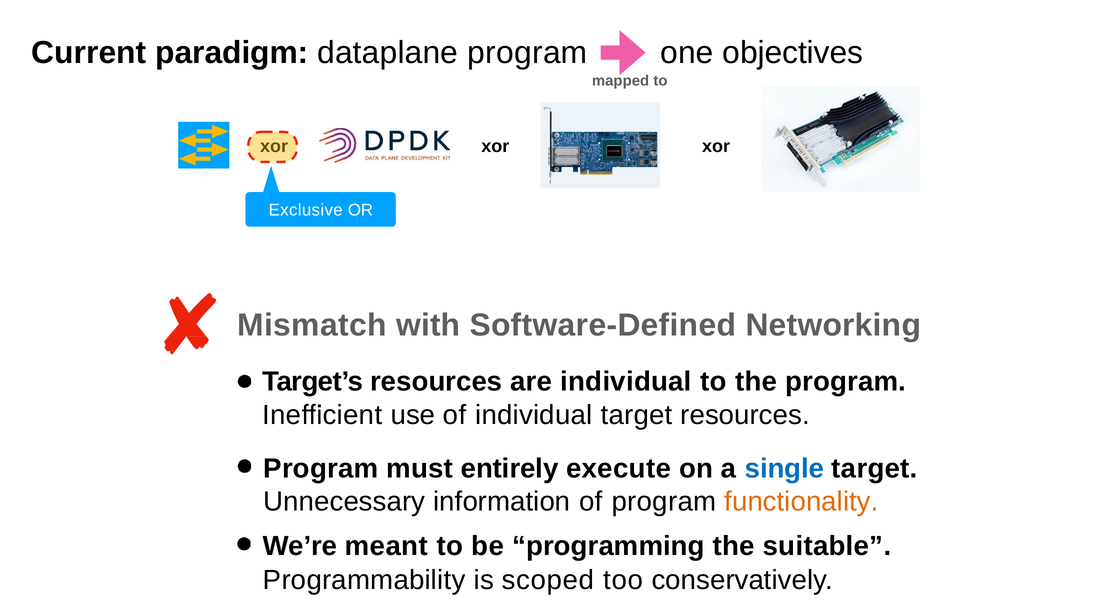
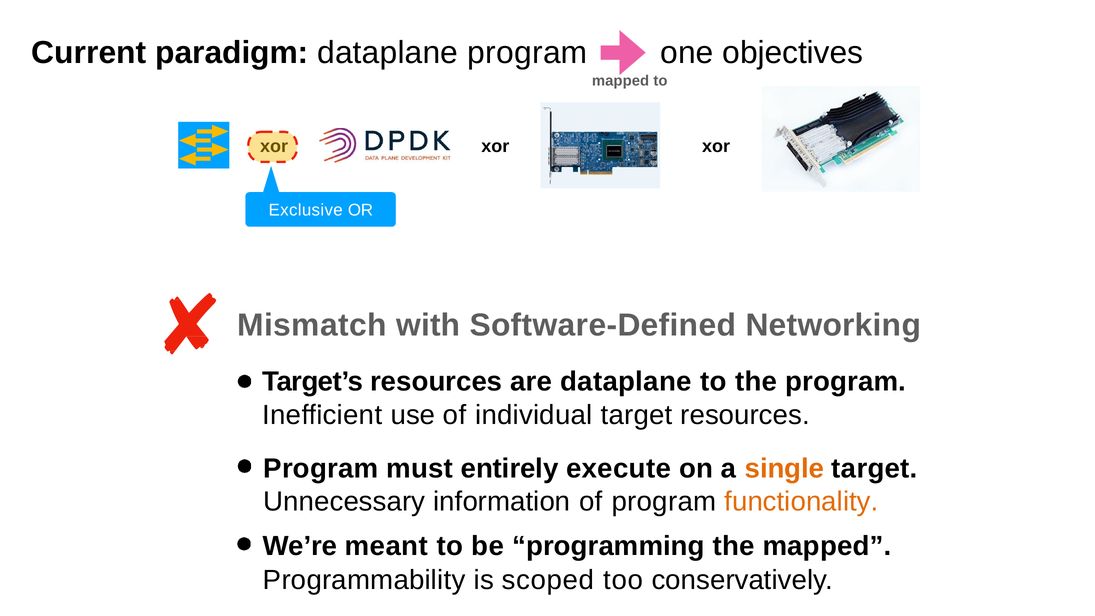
are individual: individual -> dataplane
single colour: blue -> orange
the suitable: suitable -> mapped
